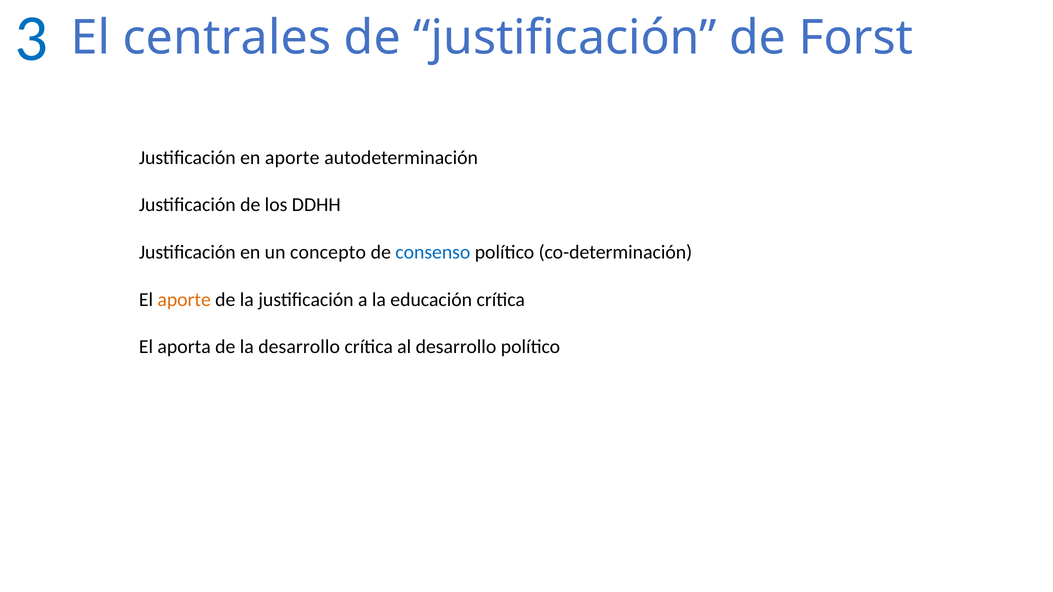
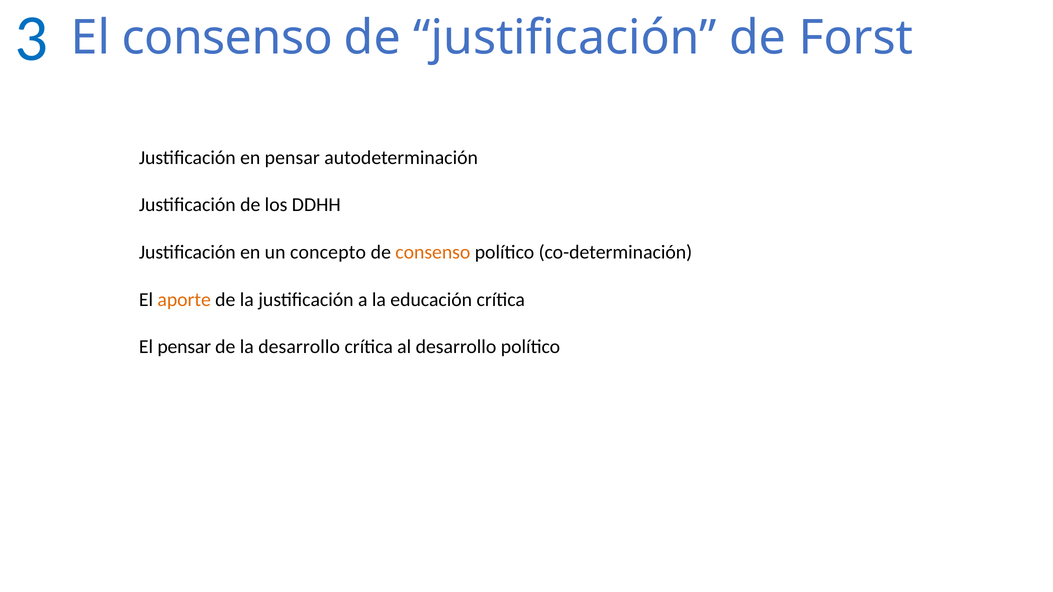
El centrales: centrales -> consenso
en aporte: aporte -> pensar
consenso at (433, 252) colour: blue -> orange
El aporta: aporta -> pensar
